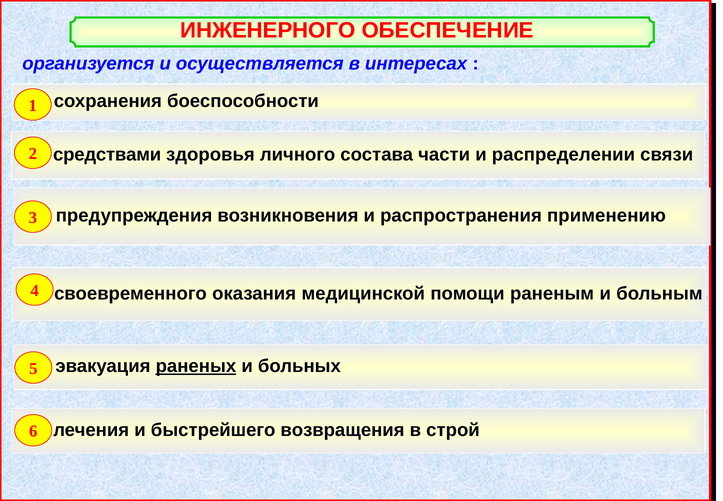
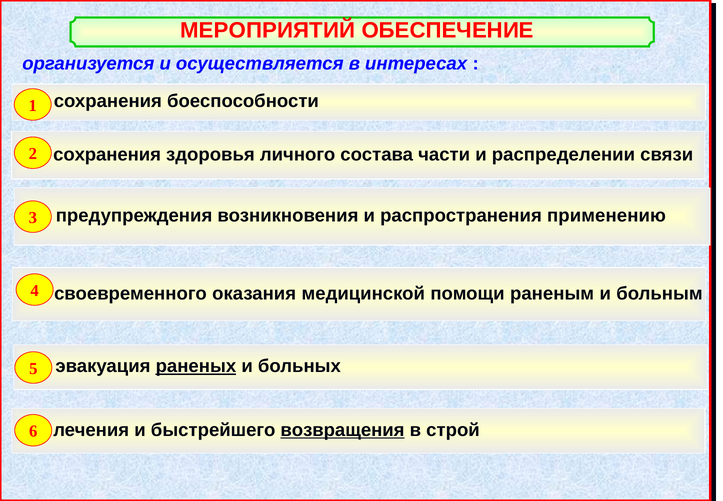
ИНЖЕНЕРНОГО: ИНЖЕНЕРНОГО -> МЕРОПРИЯТИЙ
средствами at (107, 154): средствами -> сохранения
возвращения underline: none -> present
